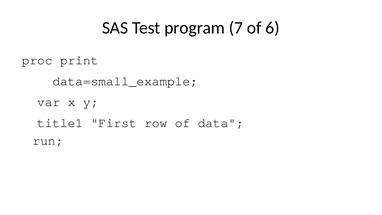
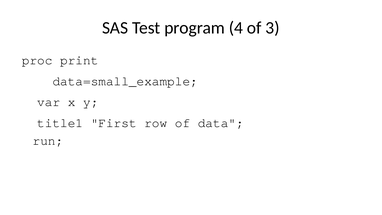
7: 7 -> 4
6: 6 -> 3
